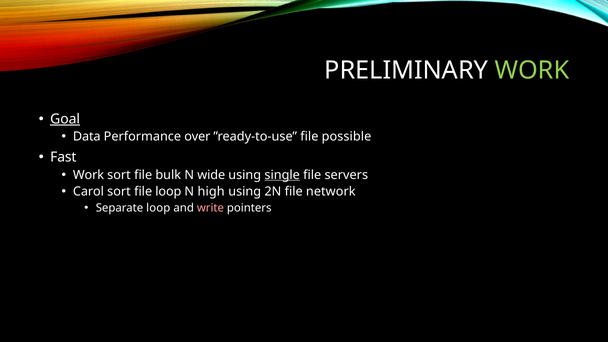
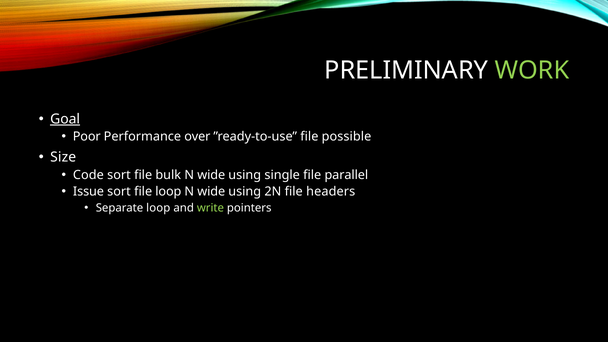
Data: Data -> Poor
Fast: Fast -> Size
Work at (88, 175): Work -> Code
single underline: present -> none
servers: servers -> parallel
Carol: Carol -> Issue
high at (211, 192): high -> wide
network: network -> headers
write colour: pink -> light green
